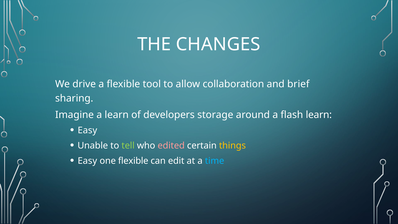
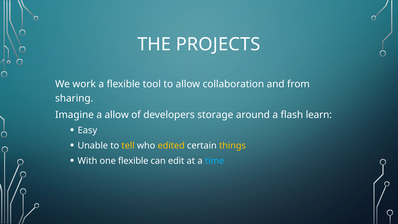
CHANGES: CHANGES -> PROJECTS
drive: drive -> work
brief: brief -> from
a learn: learn -> allow
tell colour: light green -> yellow
edited colour: pink -> yellow
Easy at (87, 161): Easy -> With
